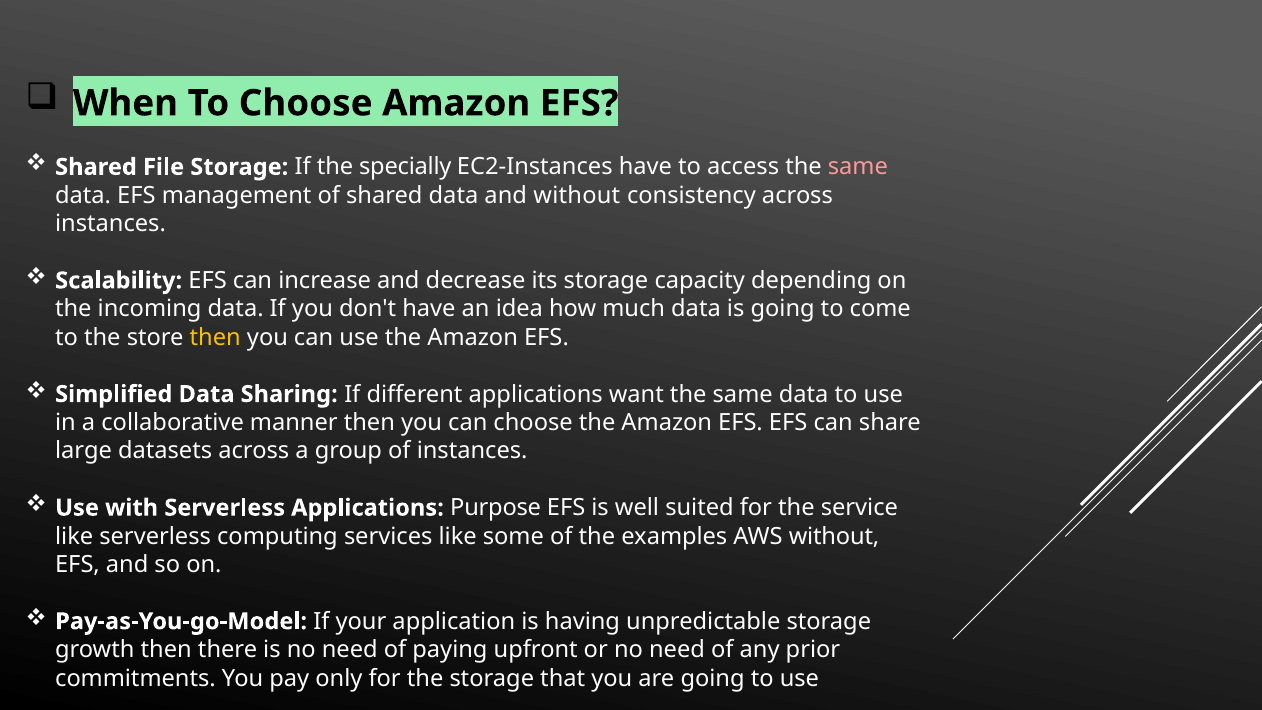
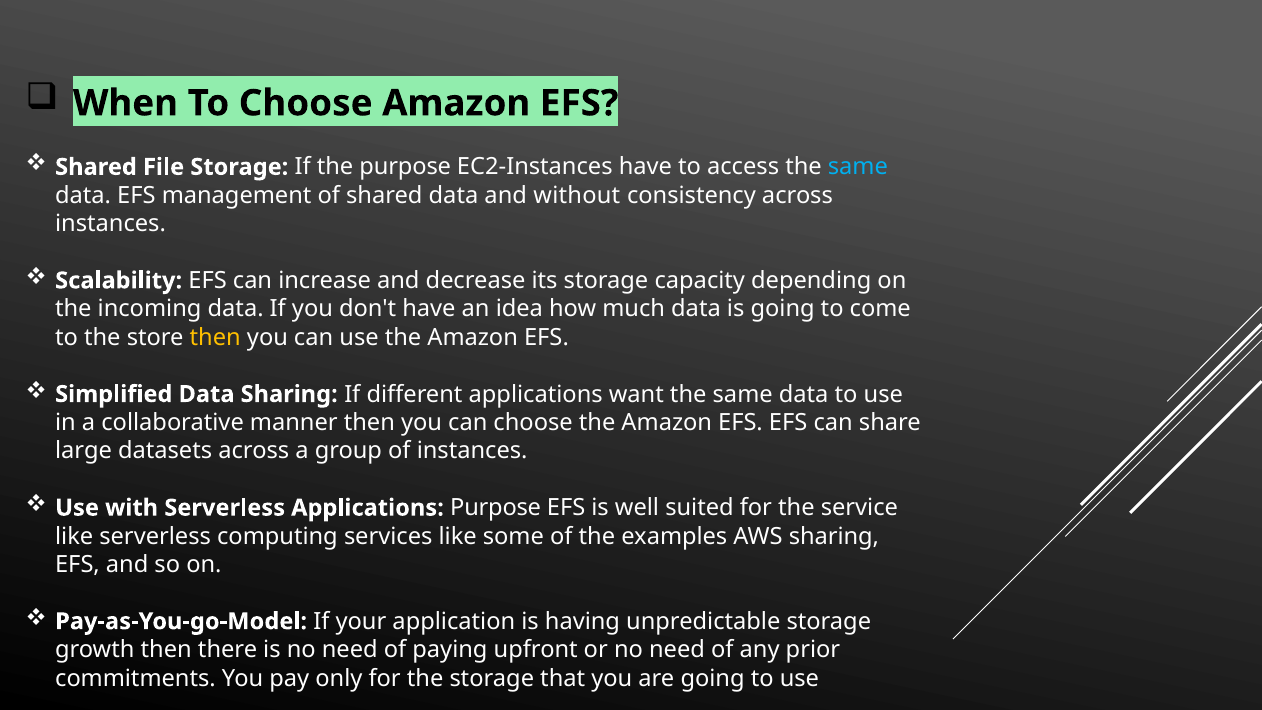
the specially: specially -> purpose
same at (858, 167) colour: pink -> light blue
AWS without: without -> sharing
